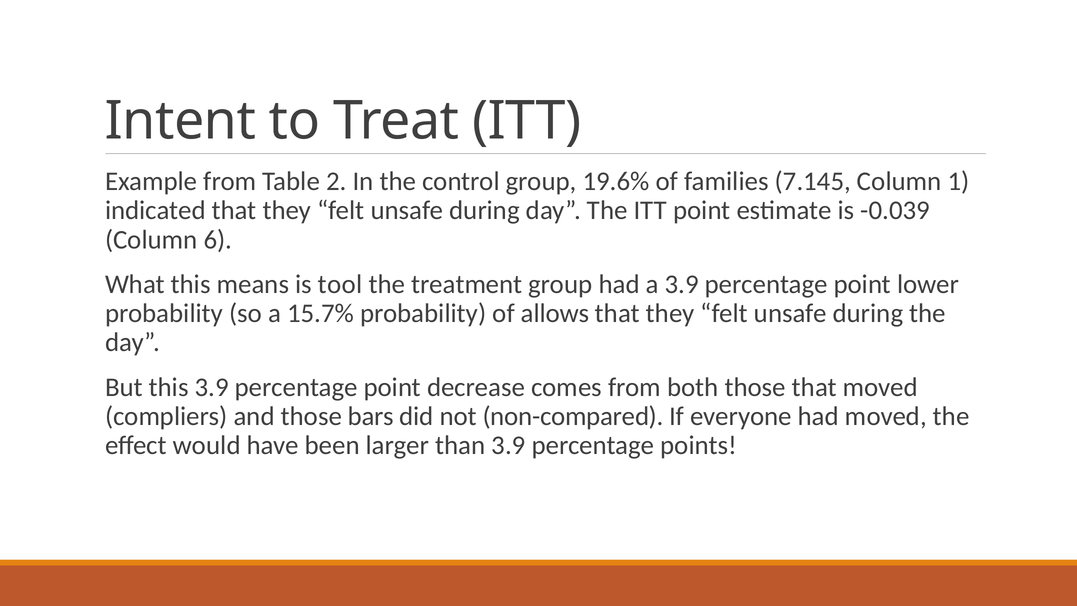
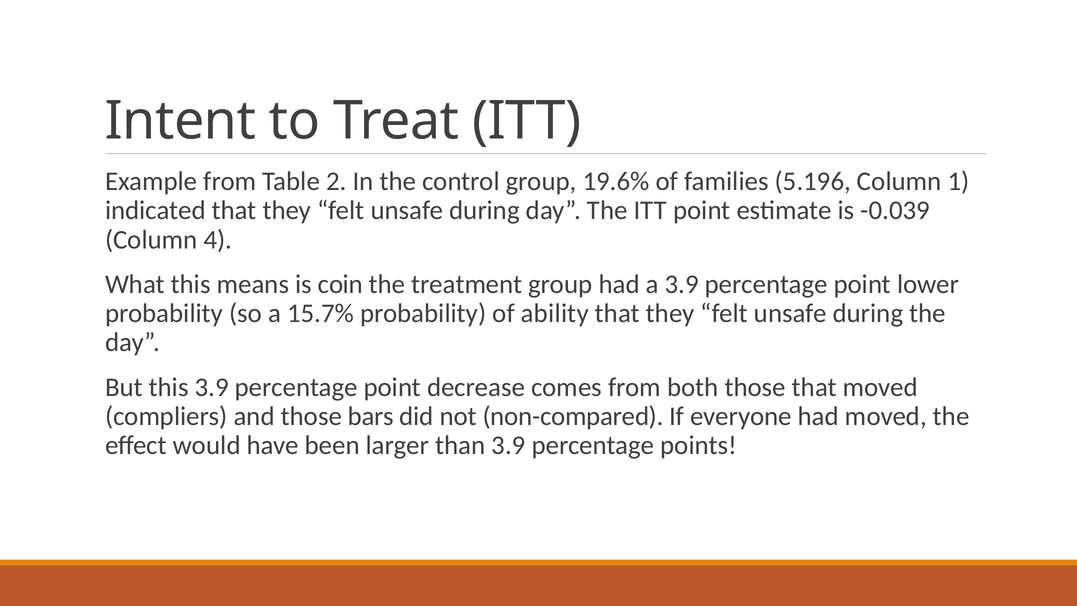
7.145: 7.145 -> 5.196
6: 6 -> 4
tool: tool -> coin
allows: allows -> ability
